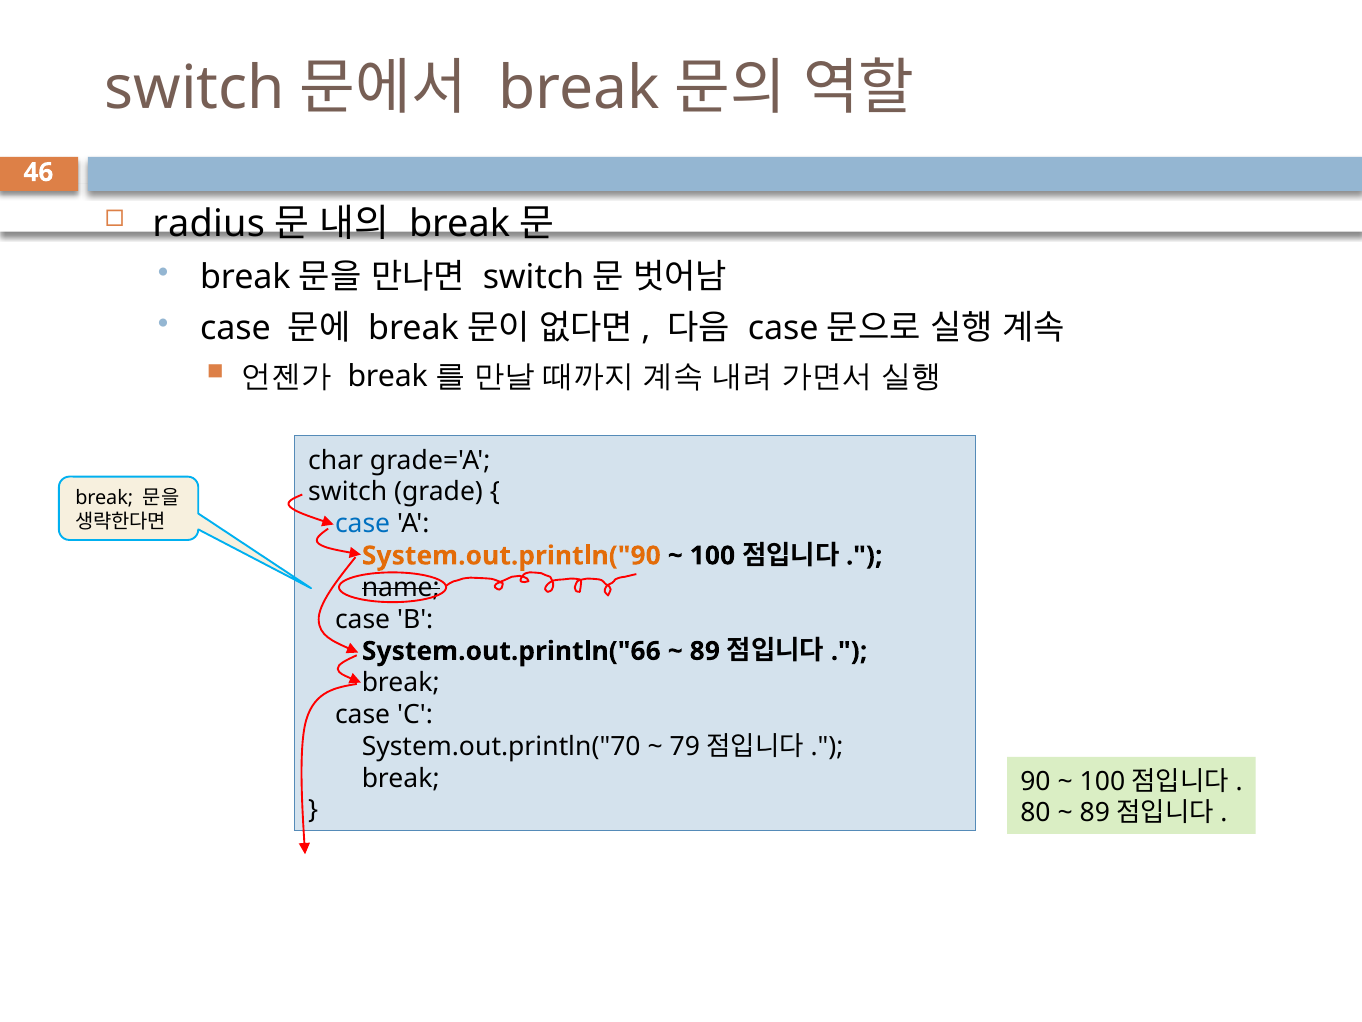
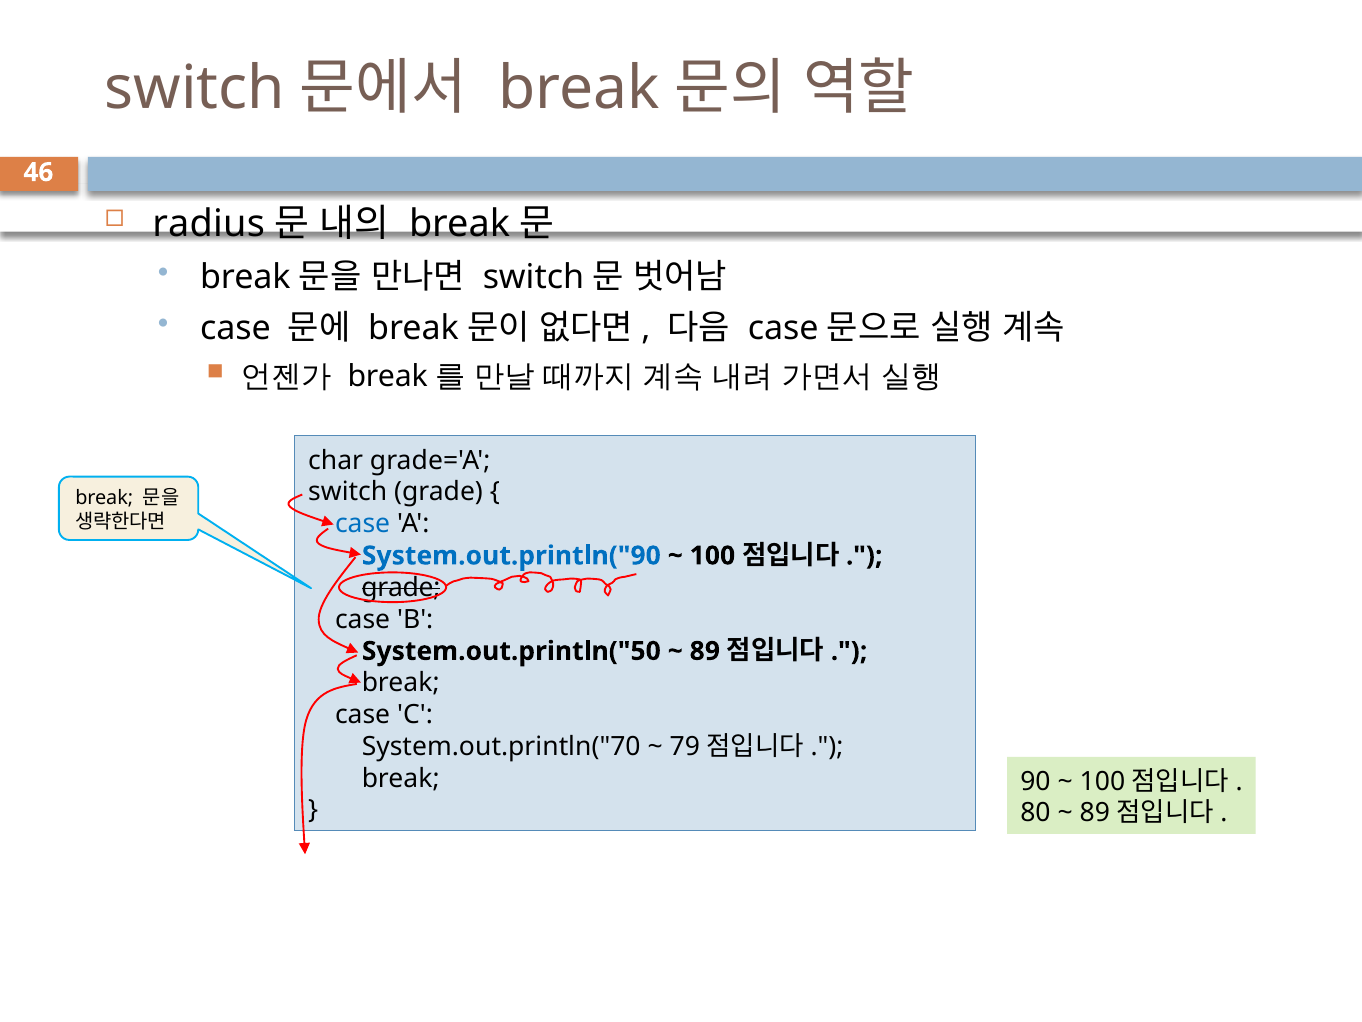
System.out.println("90 colour: orange -> blue
name at (401, 587): name -> grade
System.out.println("66: System.out.println("66 -> System.out.println("50
